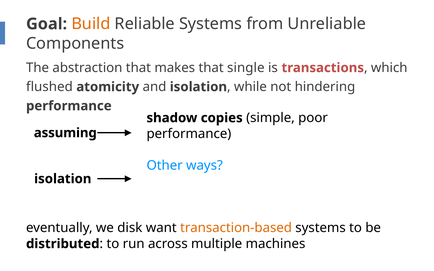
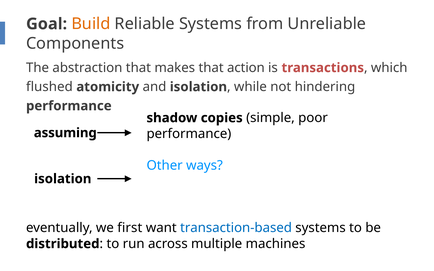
single: single -> action
disk: disk -> first
transaction-based colour: orange -> blue
